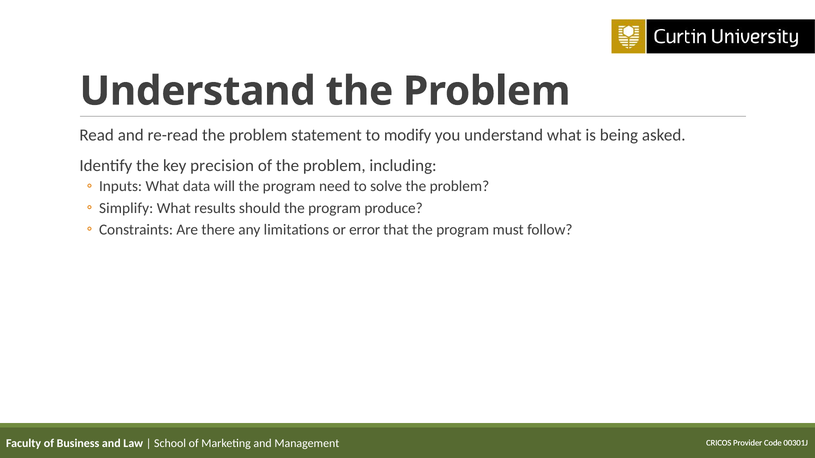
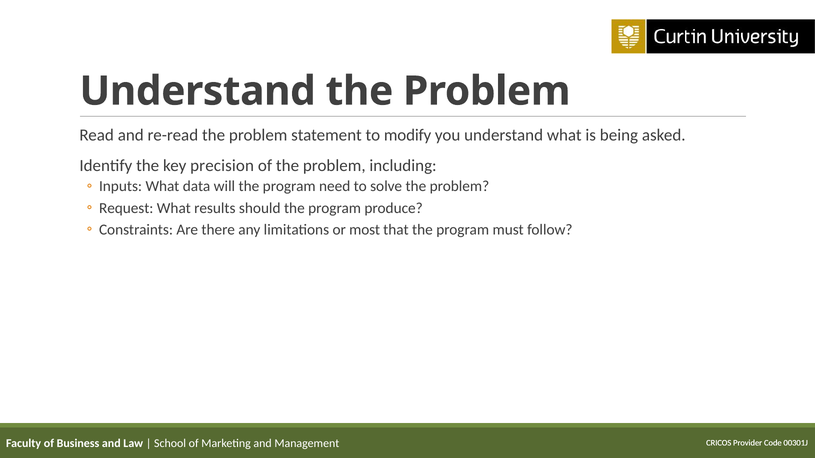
Simplify: Simplify -> Request
error: error -> most
